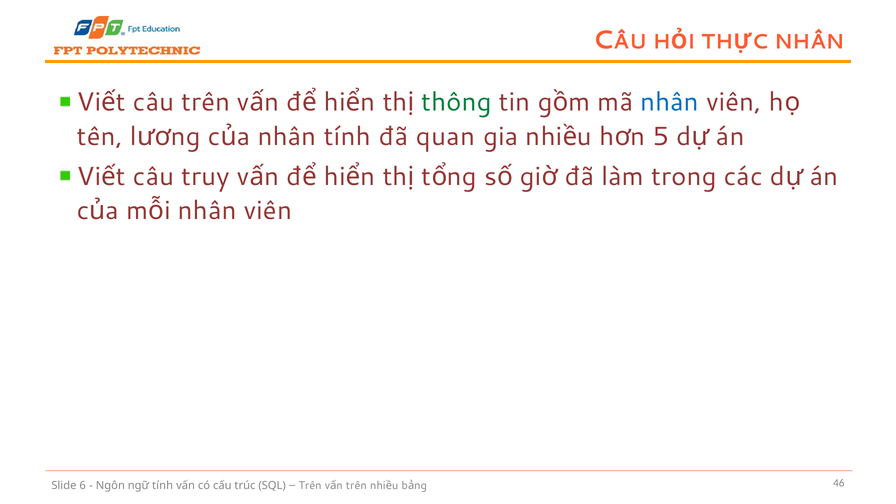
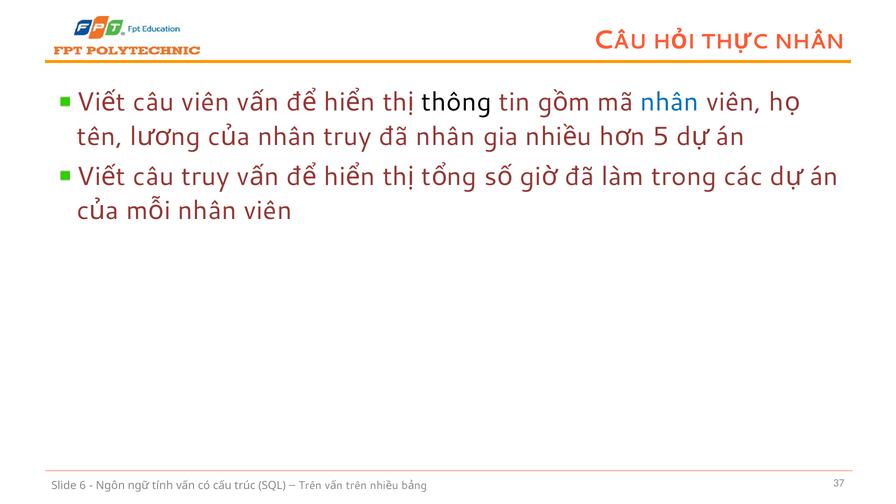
câu trên: trên -> viên
thông colour: green -> black
nhân tính: tính -> truy
đã quan: quan -> nhân
46: 46 -> 37
